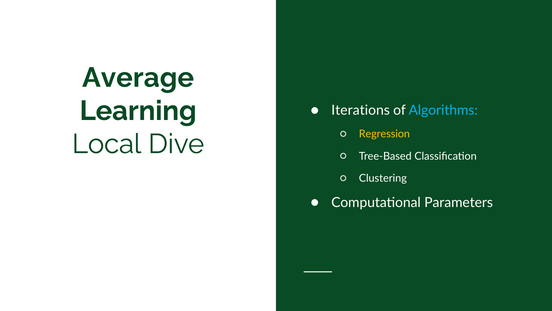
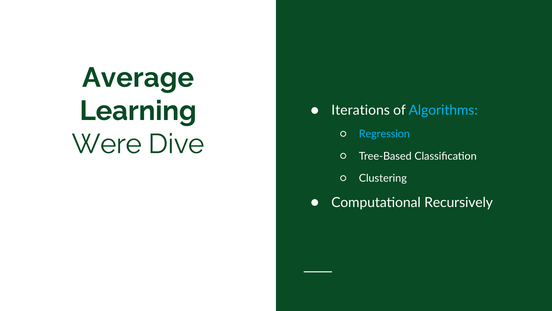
Regression colour: yellow -> light blue
Local: Local -> Were
Parameters: Parameters -> Recursively
